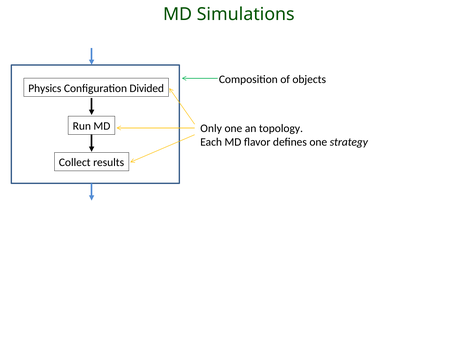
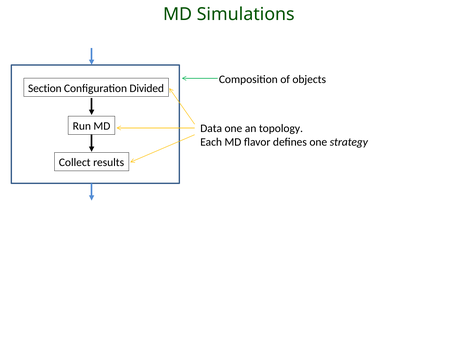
Physics: Physics -> Section
Only: Only -> Data
